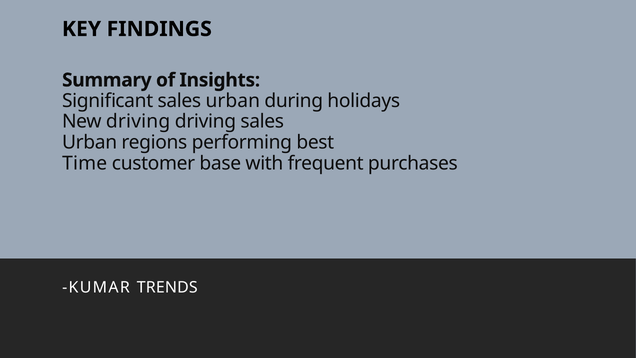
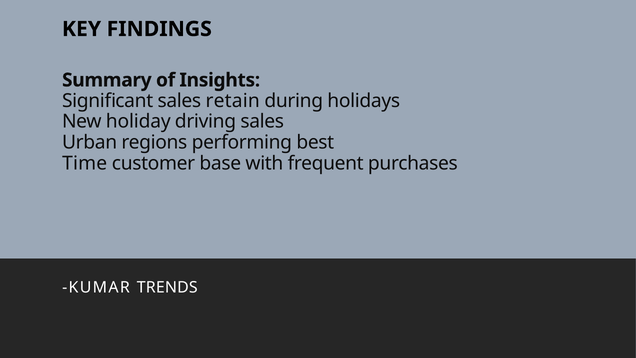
Significant sales urban: urban -> retain
New driving: driving -> holiday
